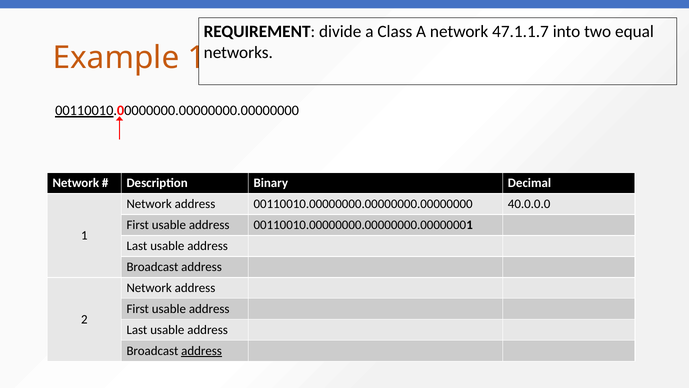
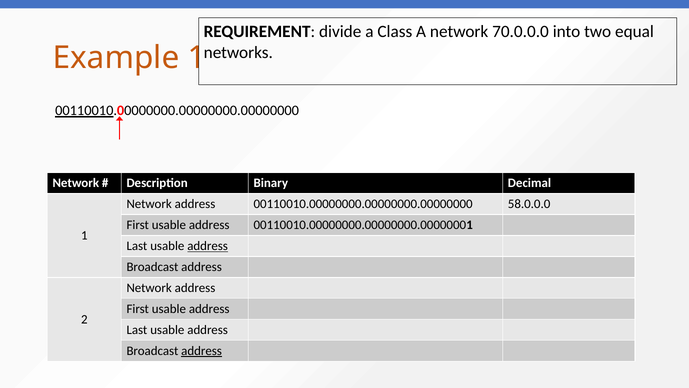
47.1.1.7: 47.1.1.7 -> 70.0.0.0
40.0.0.0: 40.0.0.0 -> 58.0.0.0
address at (208, 246) underline: none -> present
